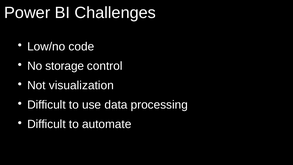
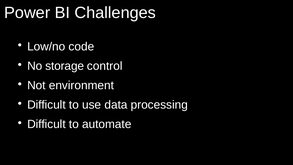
visualization: visualization -> environment
